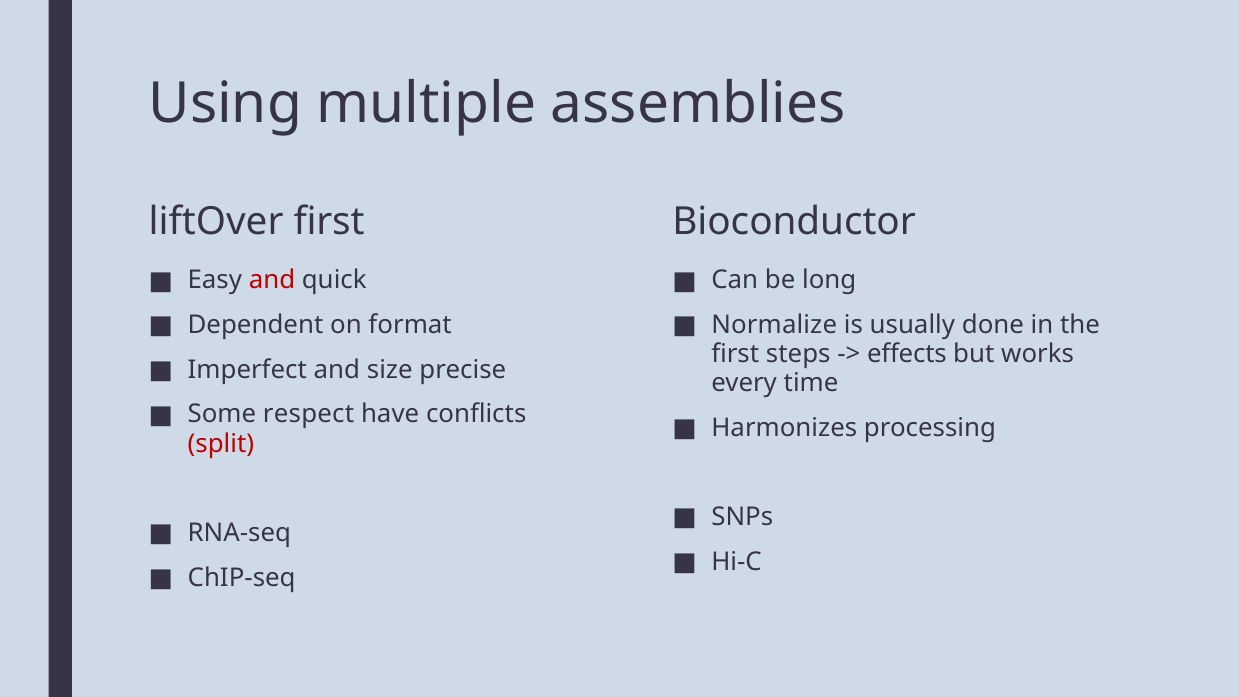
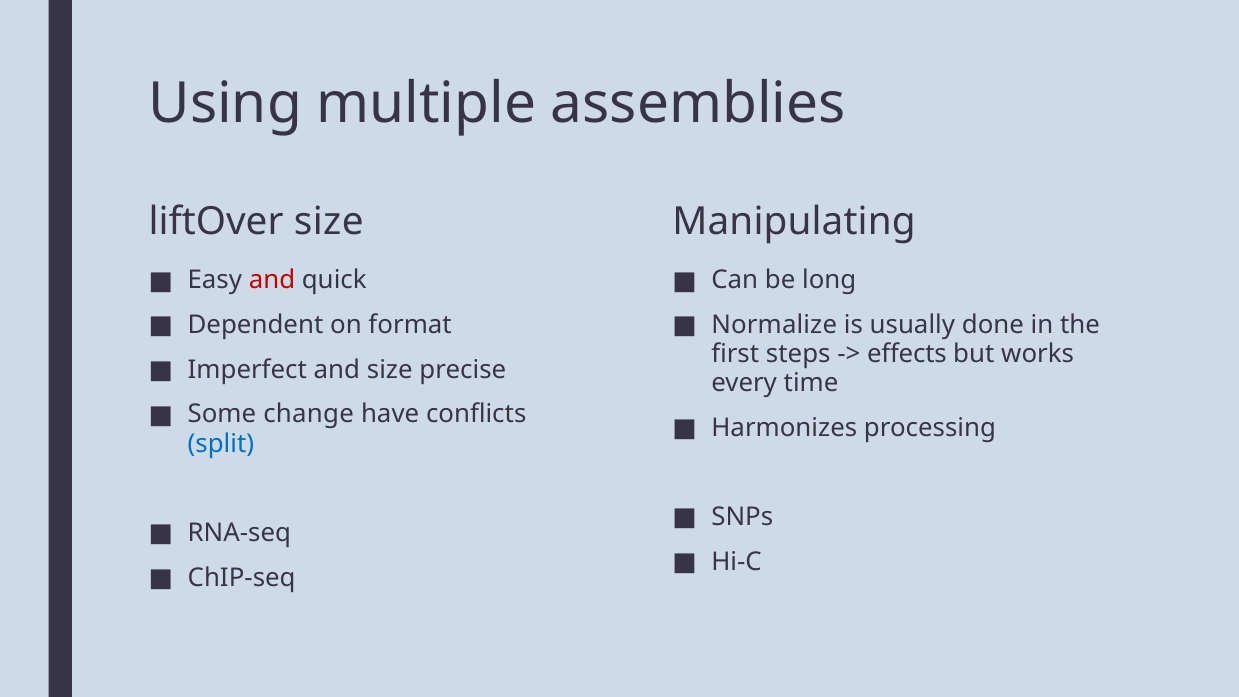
liftOver first: first -> size
Bioconductor: Bioconductor -> Manipulating
respect: respect -> change
split colour: red -> blue
